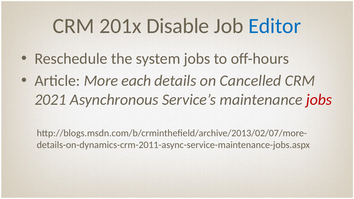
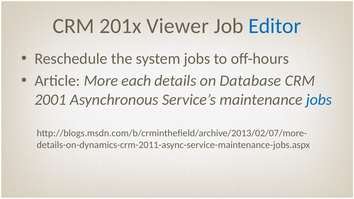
Disable: Disable -> Viewer
Cancelled: Cancelled -> Database
2021: 2021 -> 2001
jobs at (319, 100) colour: red -> blue
